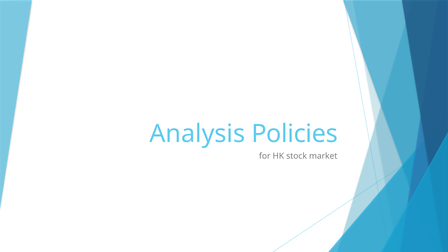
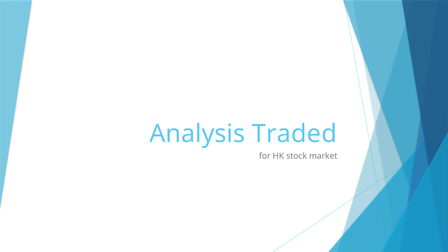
Policies: Policies -> Traded
